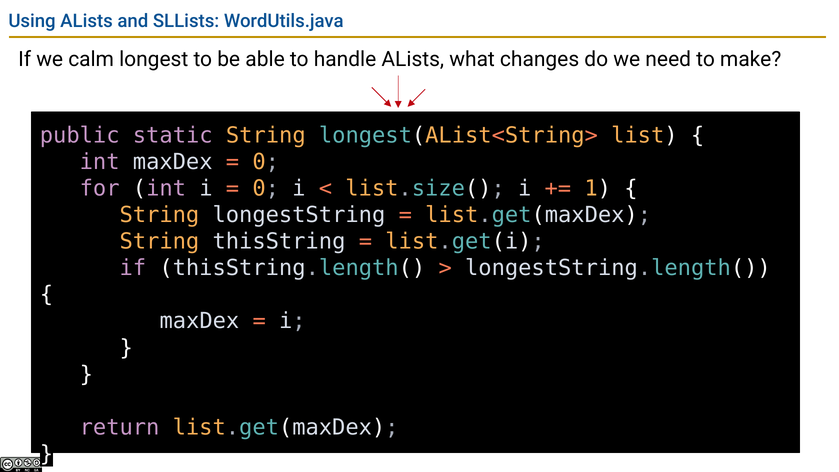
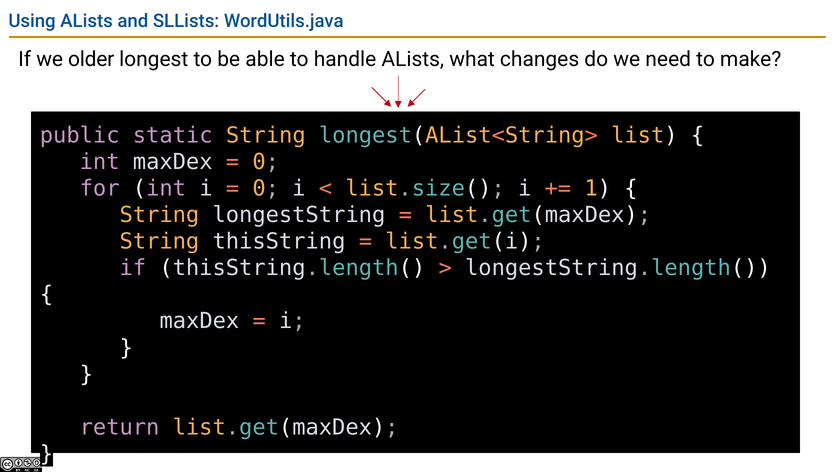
calm: calm -> older
